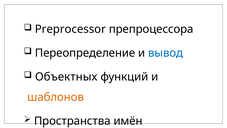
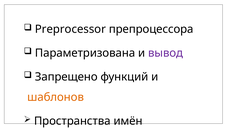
Переопределение: Переопределение -> Параметризована
вывод colour: blue -> purple
Объектных: Объектных -> Запрещено
